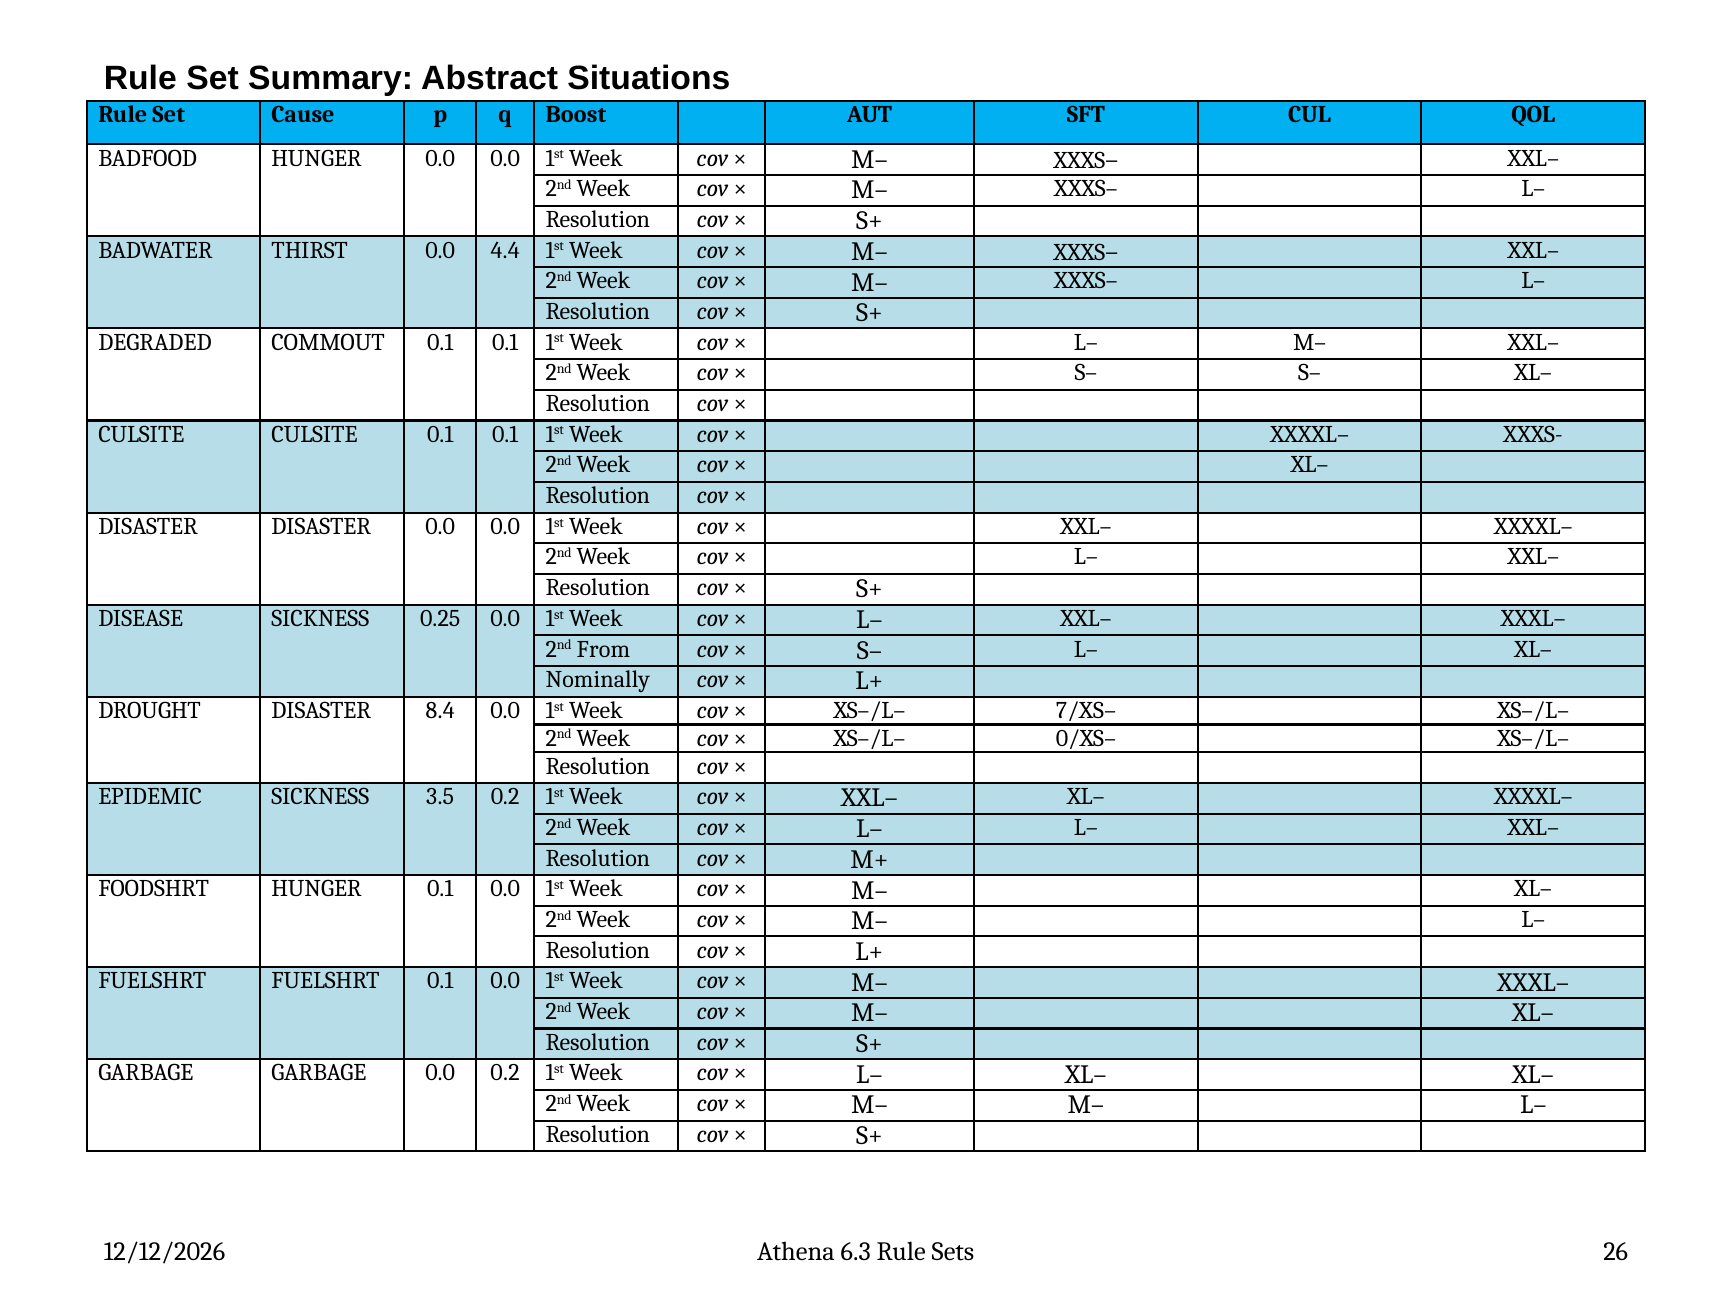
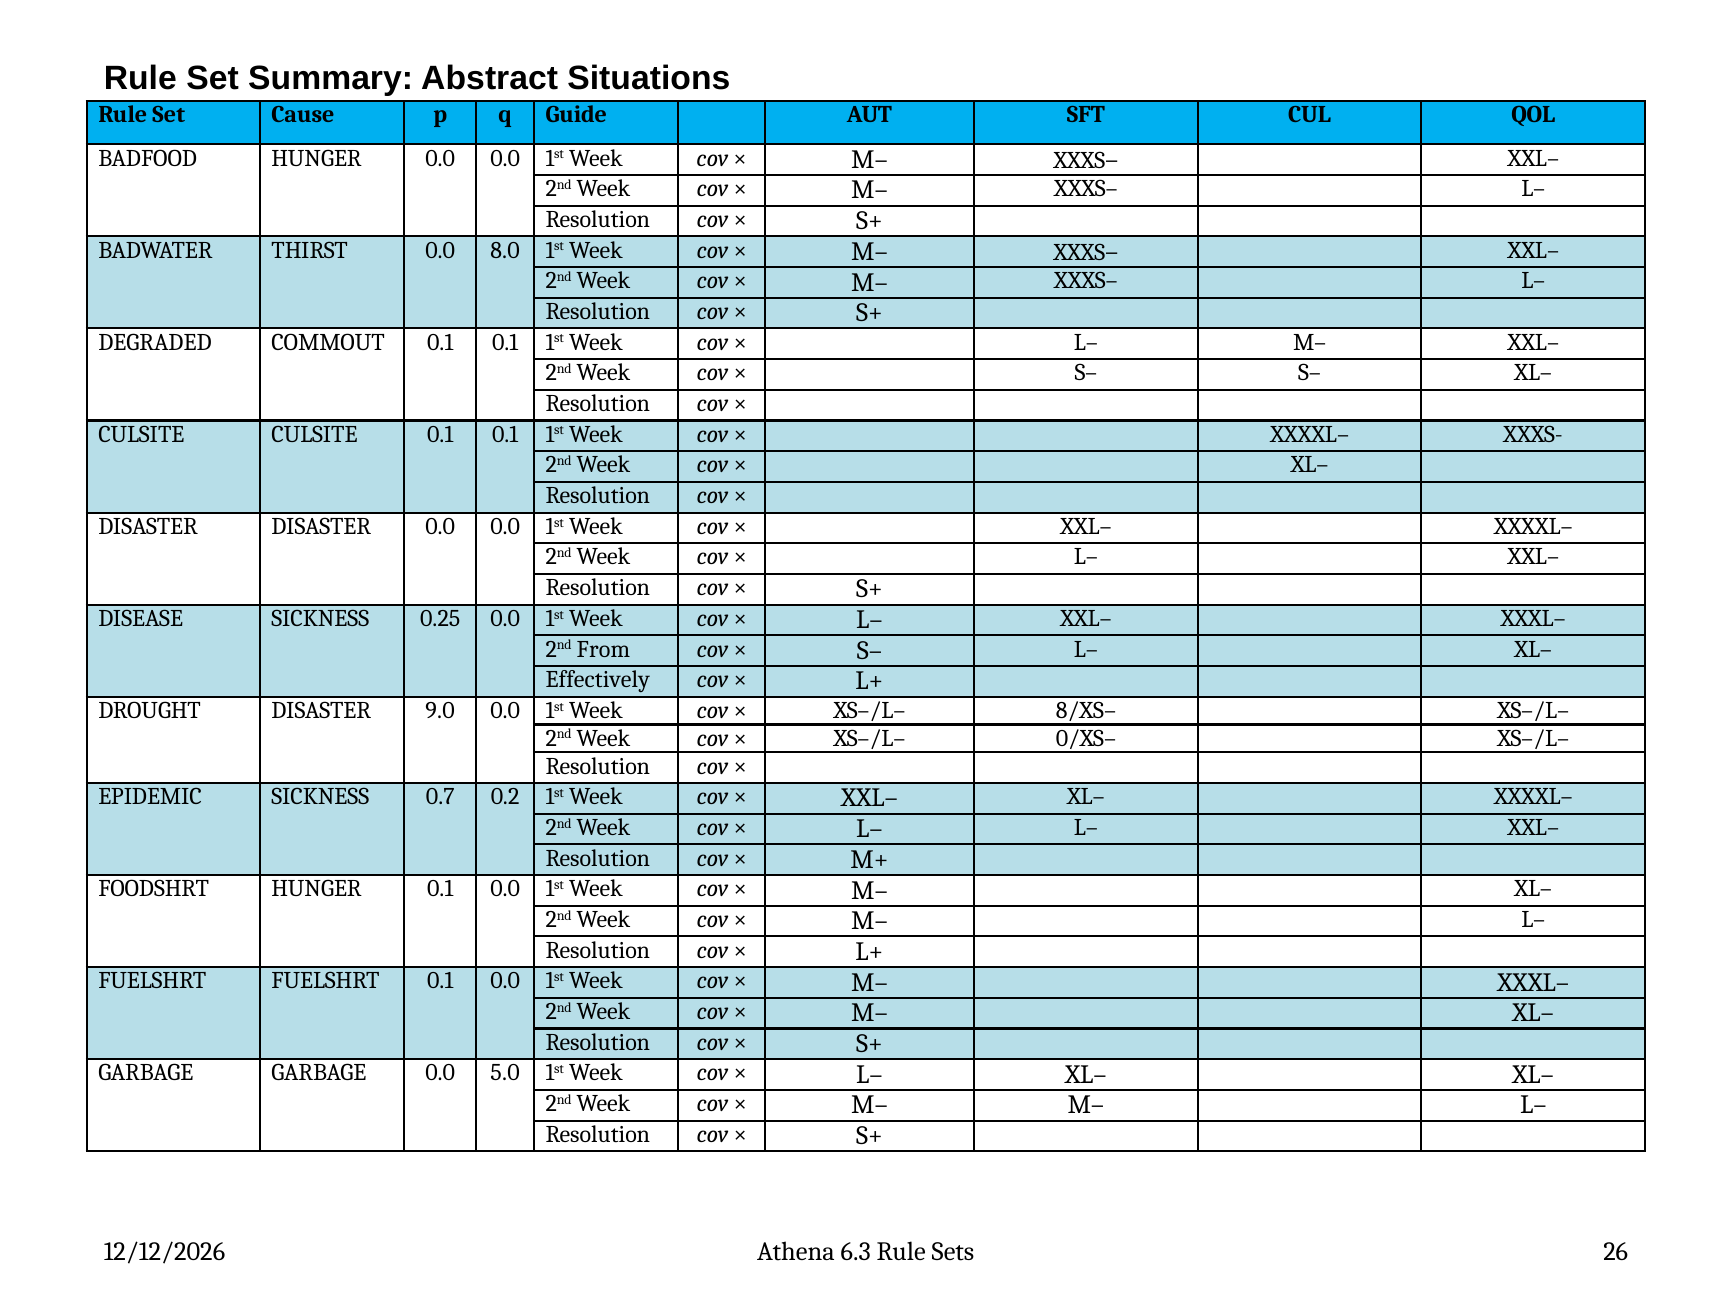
Boost: Boost -> Guide
4.4: 4.4 -> 8.0
Nominally: Nominally -> Effectively
8.4: 8.4 -> 9.0
7/XS–: 7/XS– -> 8/XS–
3.5: 3.5 -> 0.7
0.0 0.2: 0.2 -> 5.0
